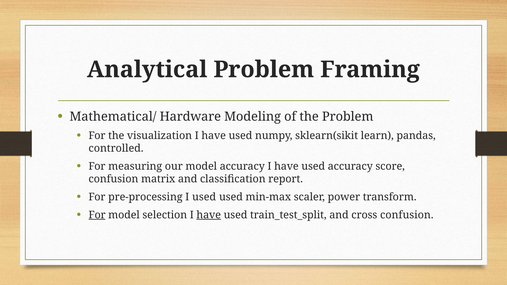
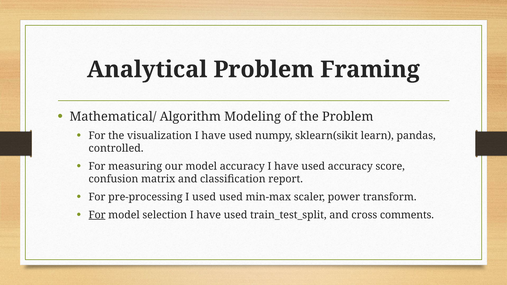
Hardware: Hardware -> Algorithm
have at (209, 215) underline: present -> none
cross confusion: confusion -> comments
